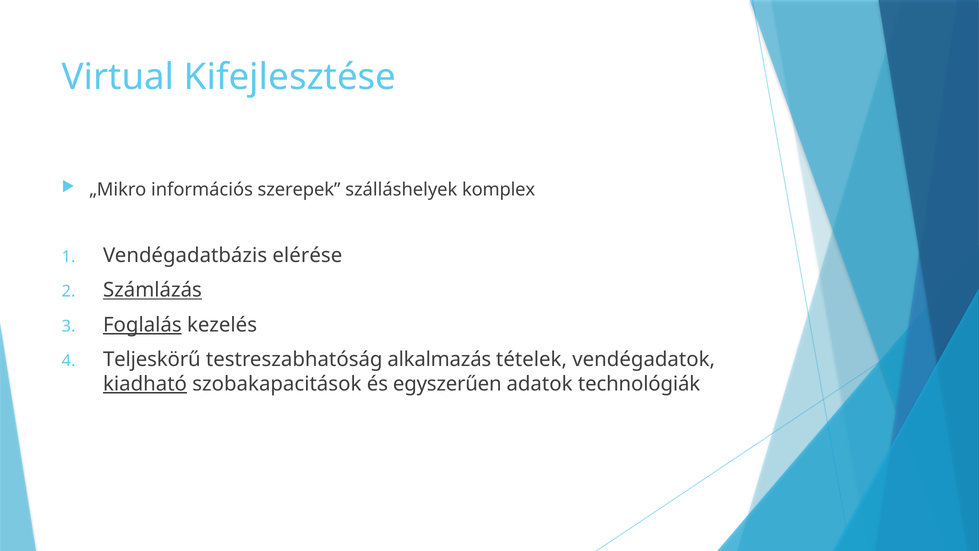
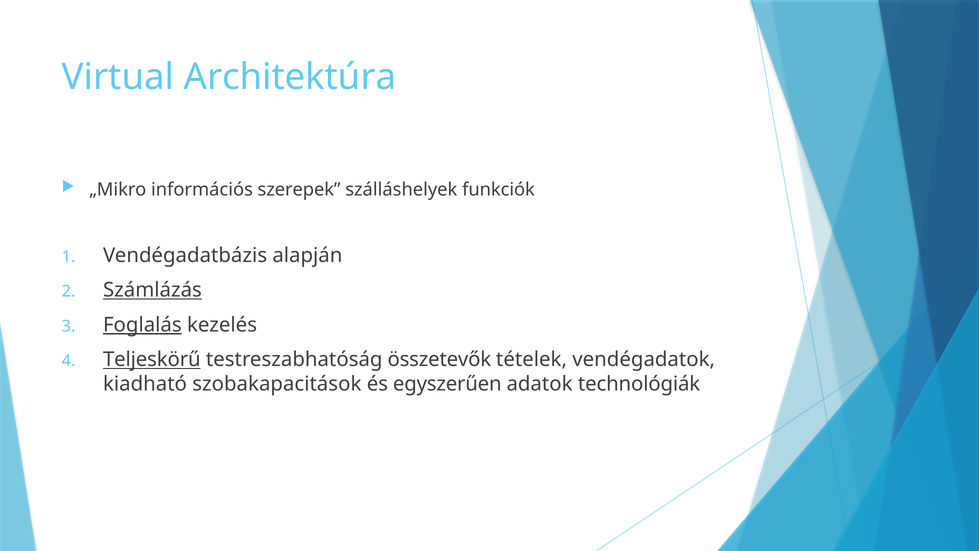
Kifejlesztése: Kifejlesztése -> Architektúra
komplex: komplex -> funkciók
elérése: elérése -> alapján
Teljeskörű underline: none -> present
alkalmazás: alkalmazás -> összetevők
kiadható underline: present -> none
